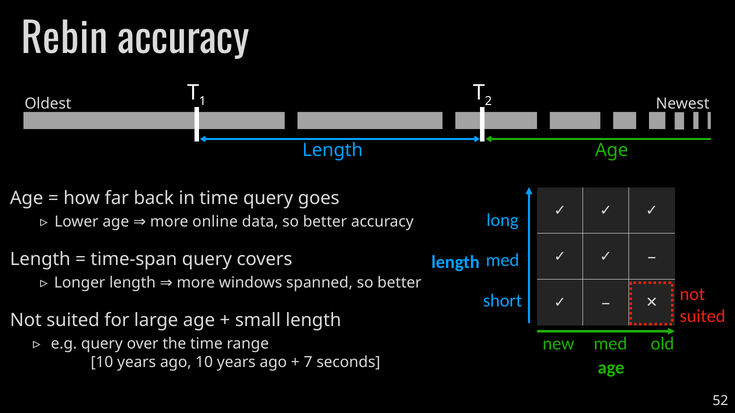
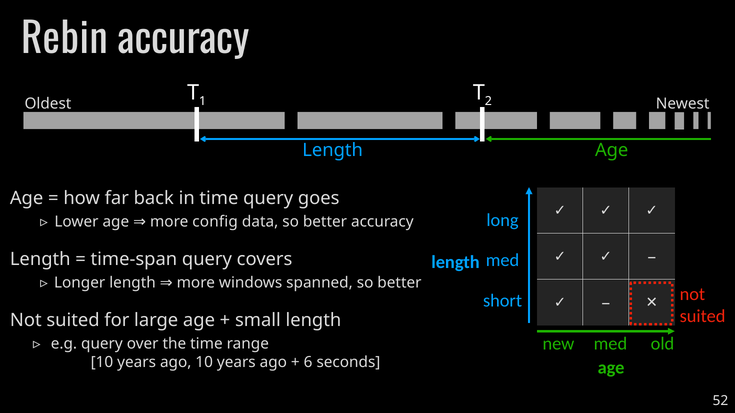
online: online -> config
7: 7 -> 6
